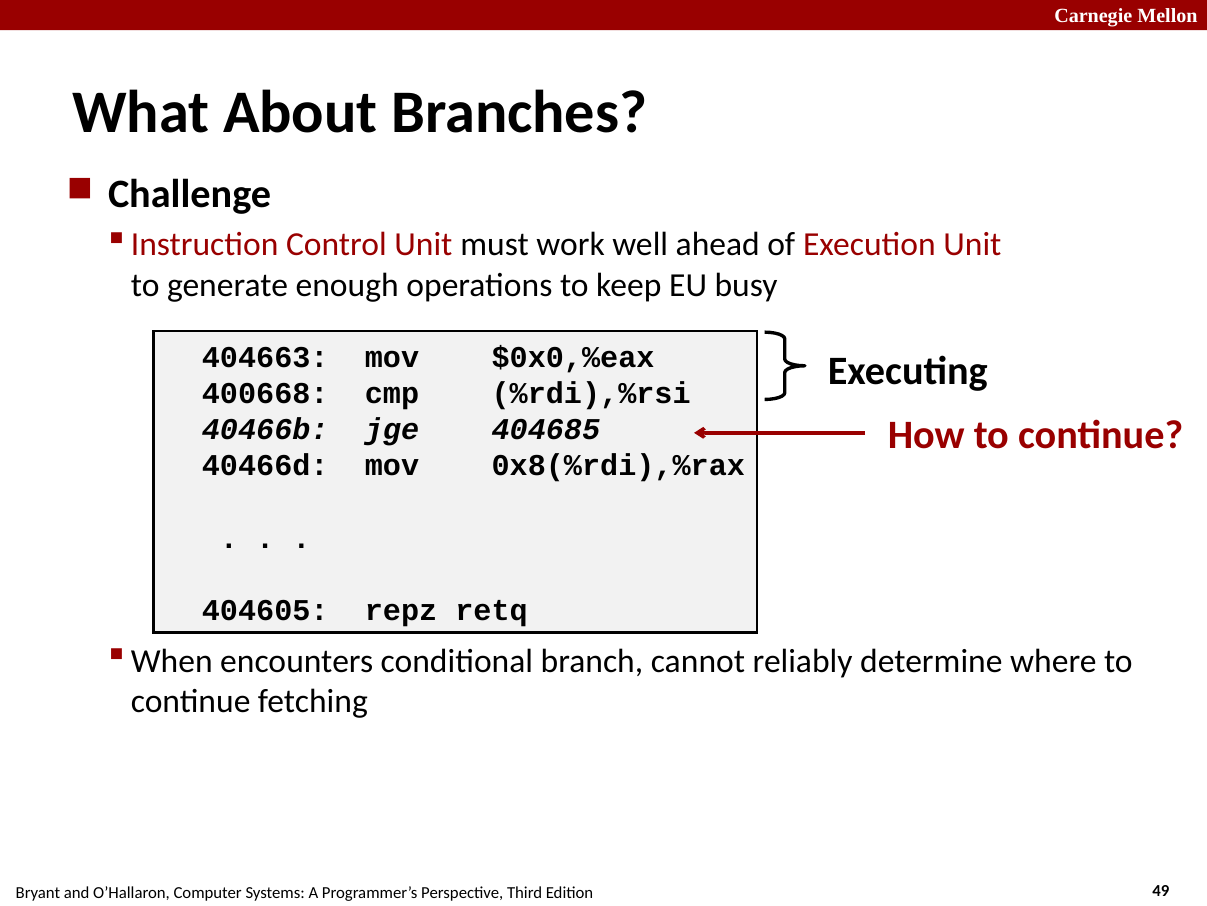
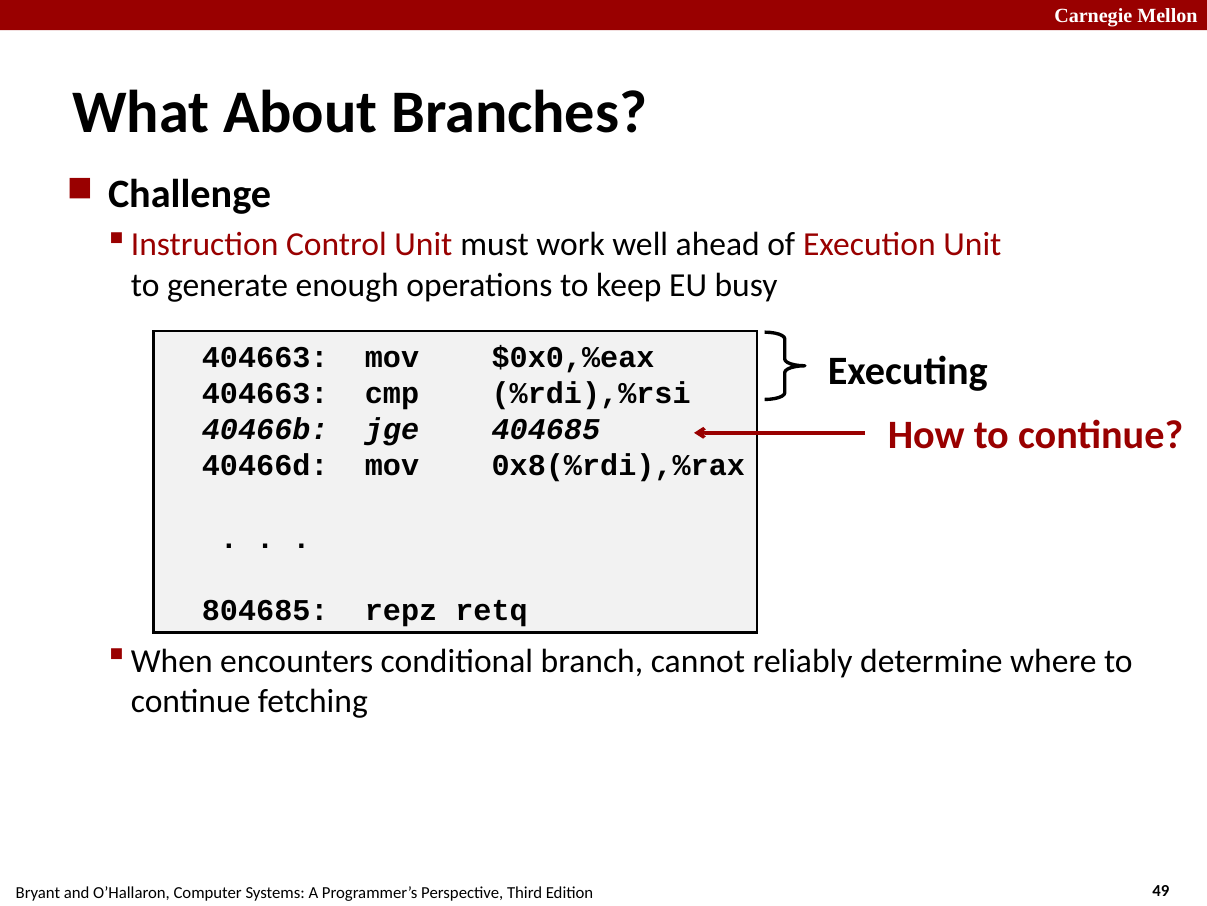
400668 at (265, 393): 400668 -> 404663
404605: 404605 -> 804685
